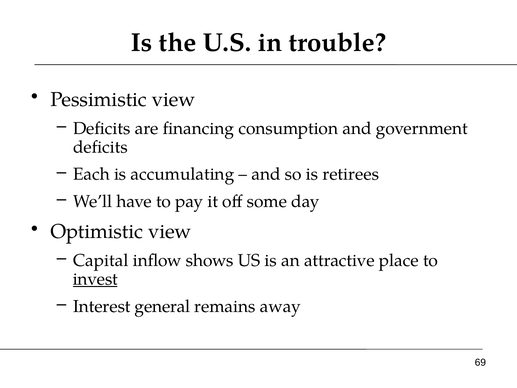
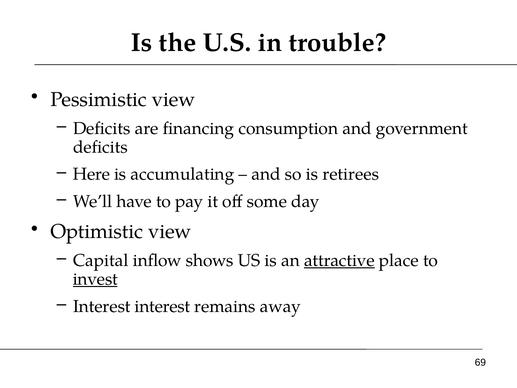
Each: Each -> Here
attractive underline: none -> present
Interest general: general -> interest
